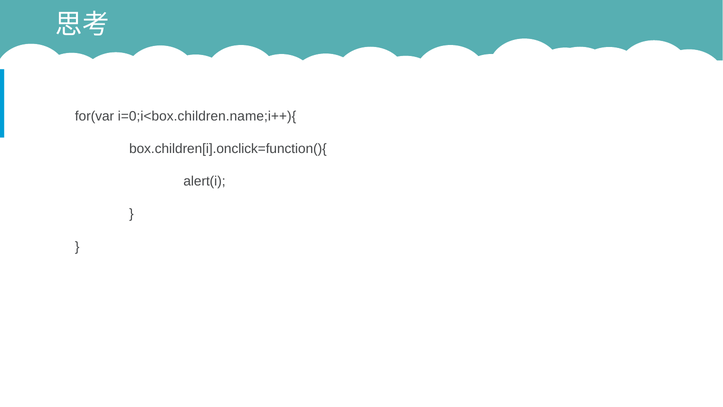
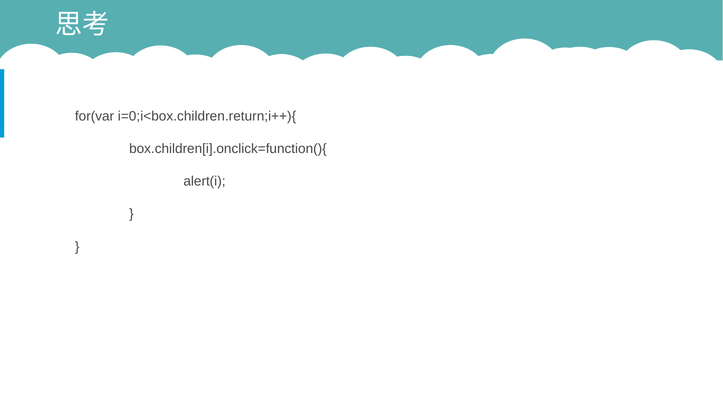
i=0;i<box.children.name;i++){: i=0;i<box.children.name;i++){ -> i=0;i<box.children.return;i++){
